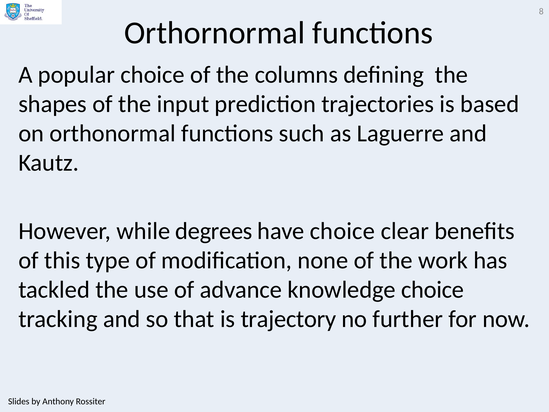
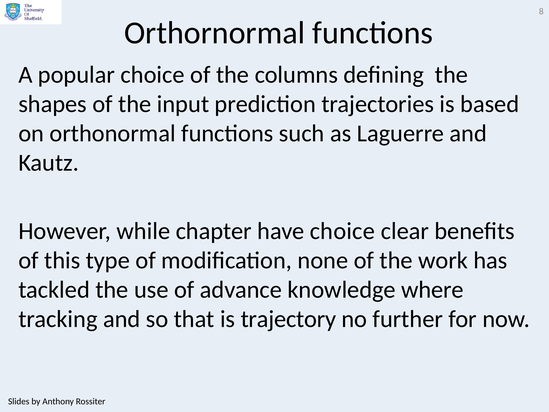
degrees: degrees -> chapter
knowledge choice: choice -> where
